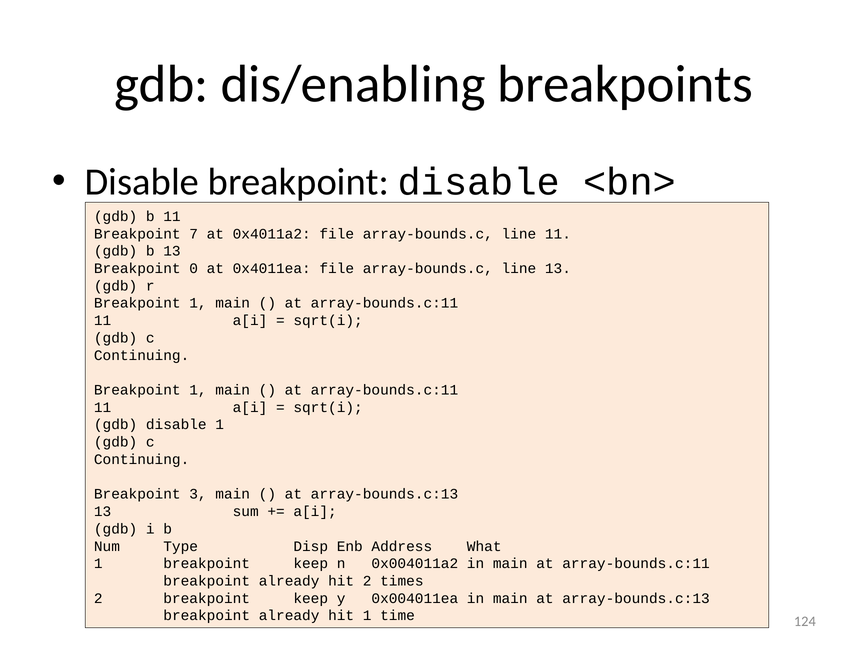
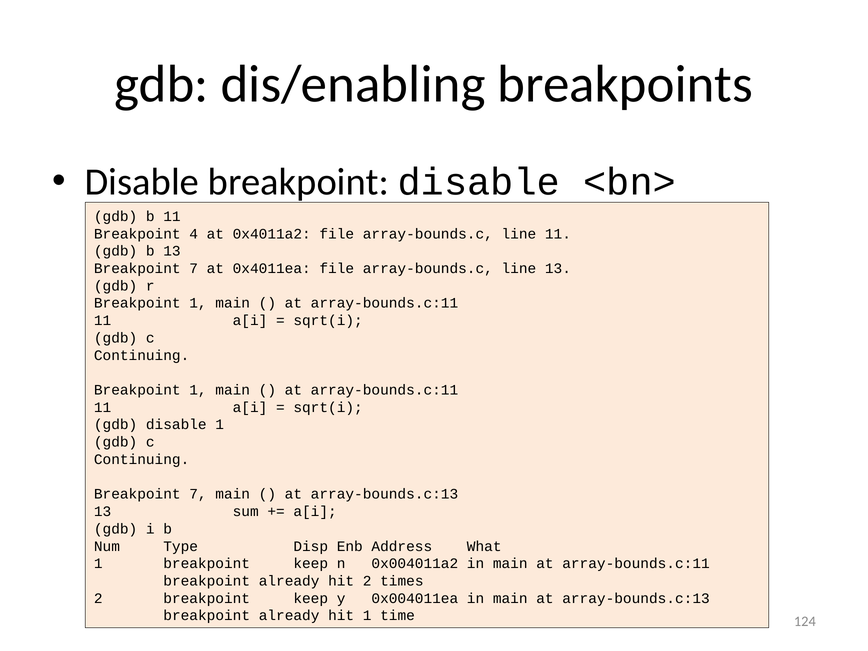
7: 7 -> 4
0 at (194, 268): 0 -> 7
3 at (198, 494): 3 -> 7
